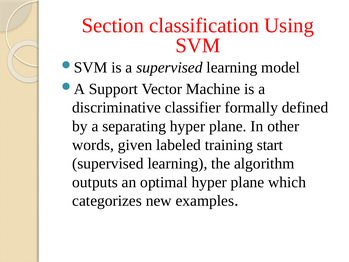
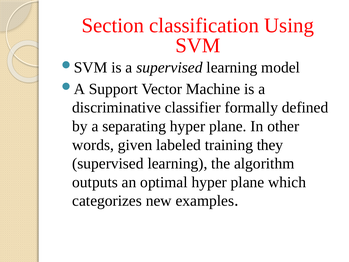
start: start -> they
